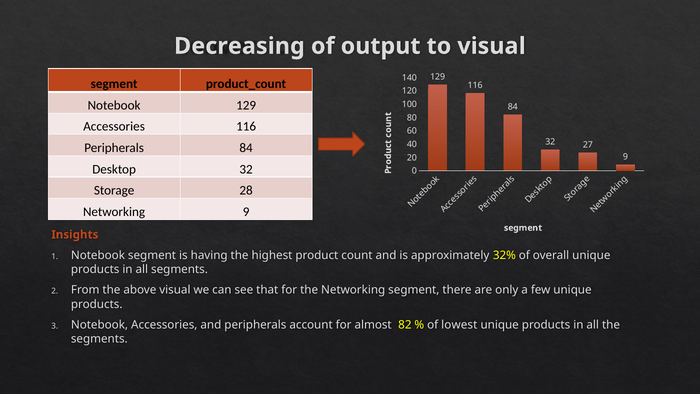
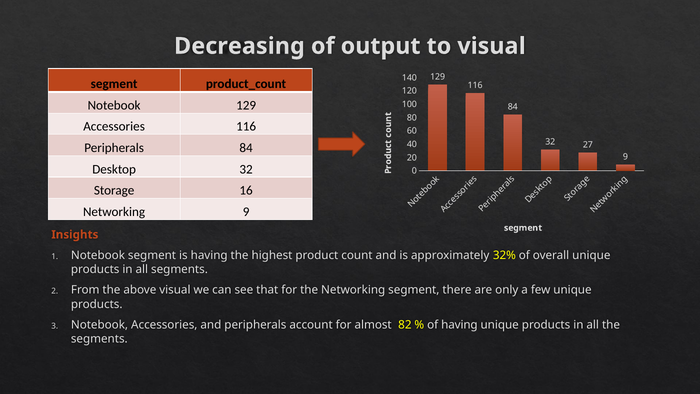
28: 28 -> 16
of lowest: lowest -> having
